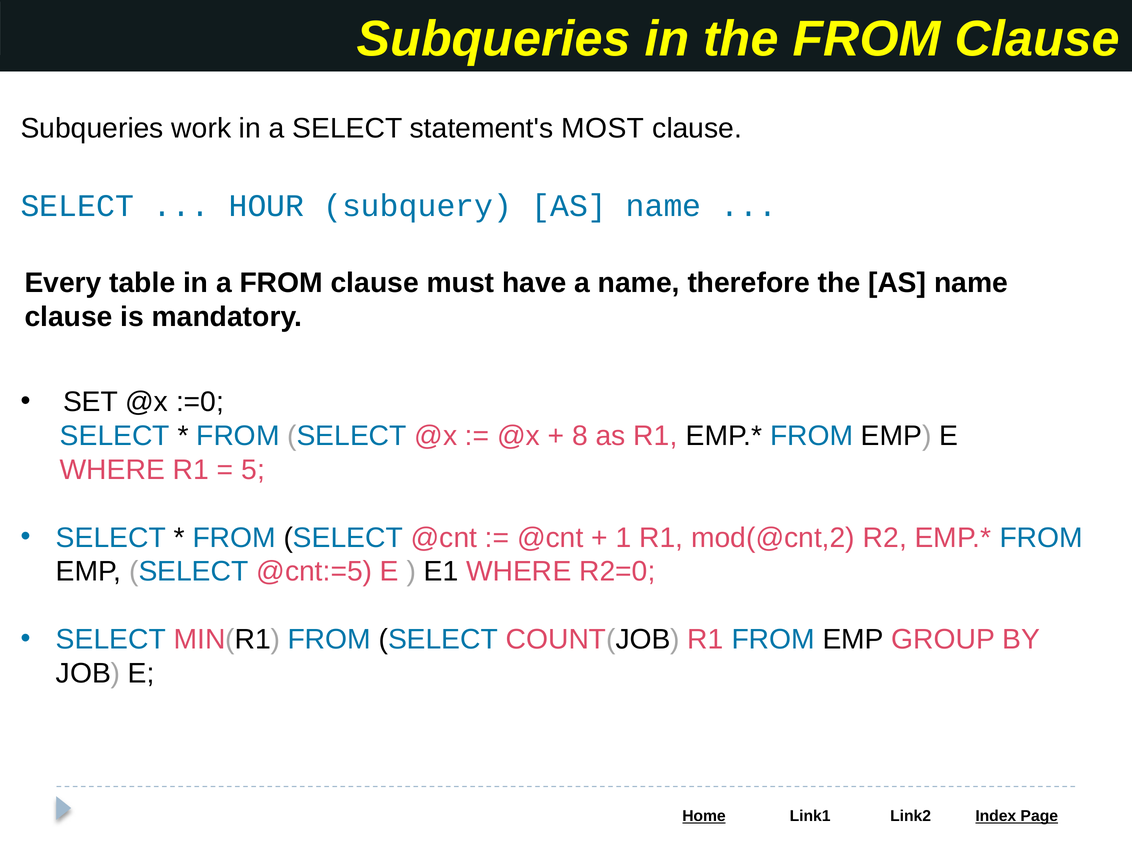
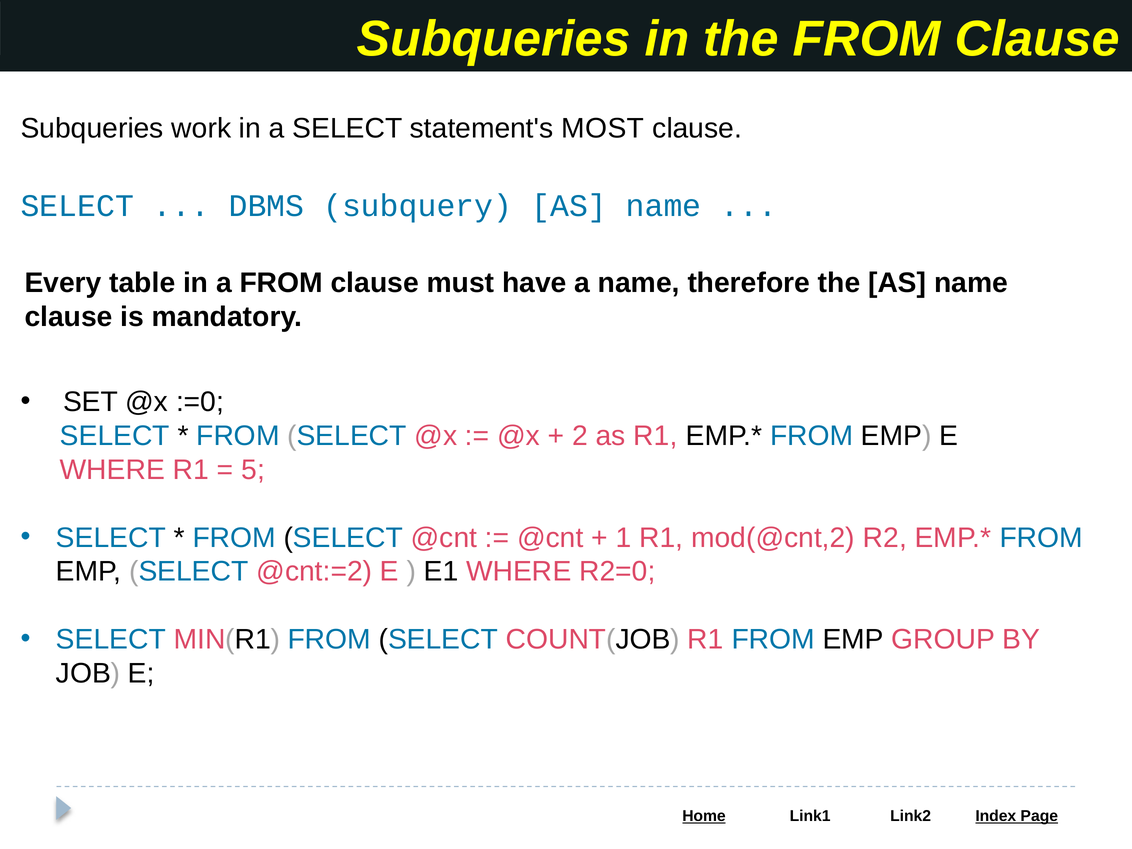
HOUR: HOUR -> DBMS
8: 8 -> 2
@cnt:=5: @cnt:=5 -> @cnt:=2
